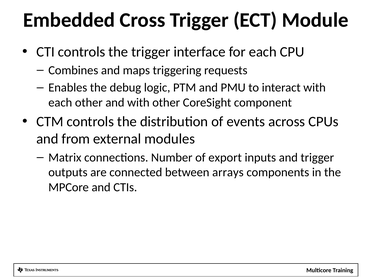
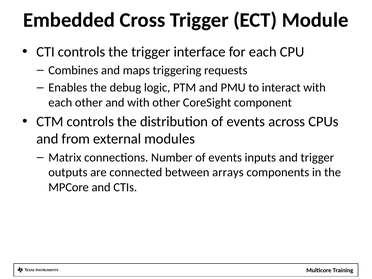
Number of export: export -> events
